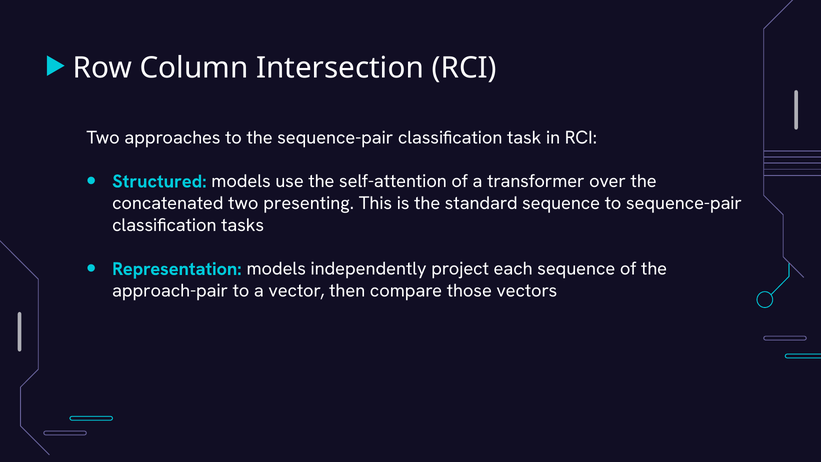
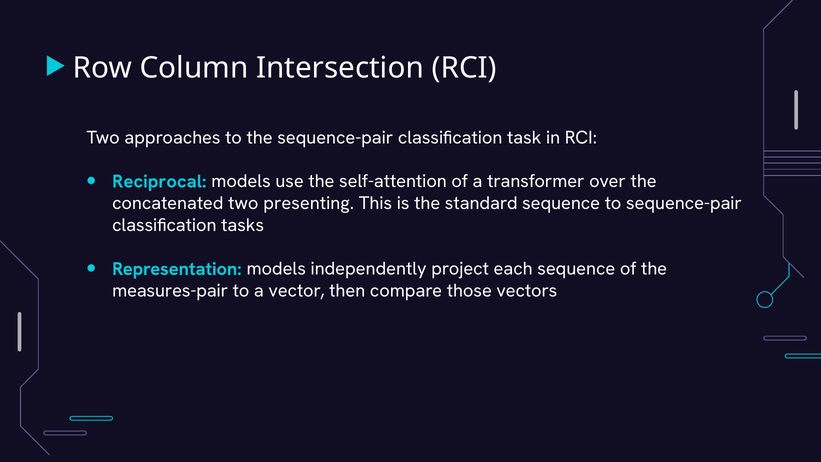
Structured: Structured -> Reciprocal
approach-pair: approach-pair -> measures-pair
